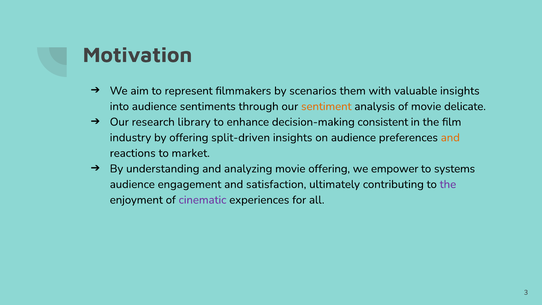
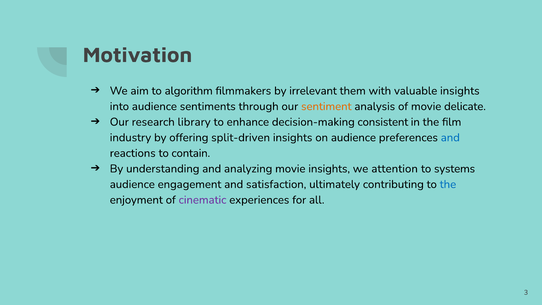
represent: represent -> algorithm
scenarios: scenarios -> irrelevant
and at (450, 137) colour: orange -> blue
market: market -> contain
movie offering: offering -> insights
empower: empower -> attention
the at (448, 184) colour: purple -> blue
